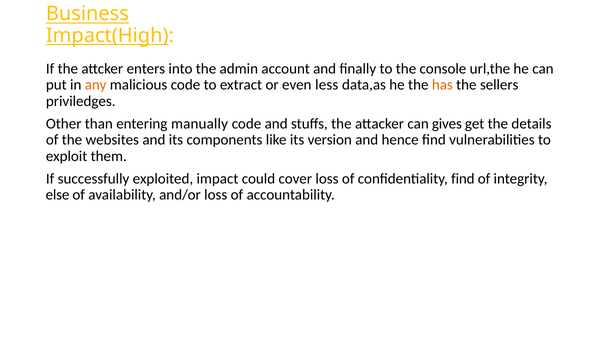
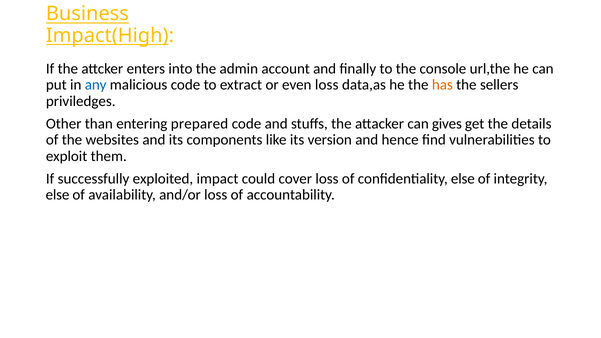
any colour: orange -> blue
even less: less -> loss
manually: manually -> prepared
confidentiality find: find -> else
